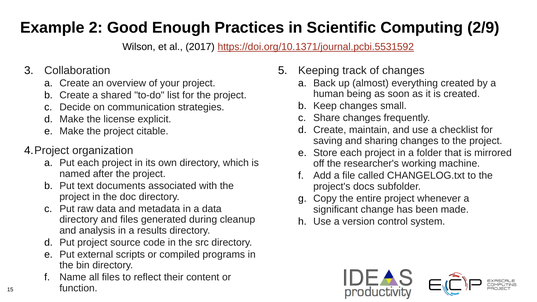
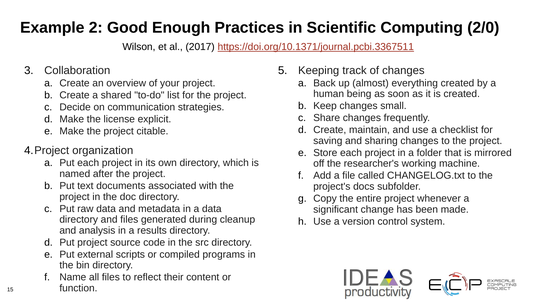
2/9: 2/9 -> 2/0
https://doi.org/10.1371/journal.pcbi.5531592: https://doi.org/10.1371/journal.pcbi.5531592 -> https://doi.org/10.1371/journal.pcbi.3367511
